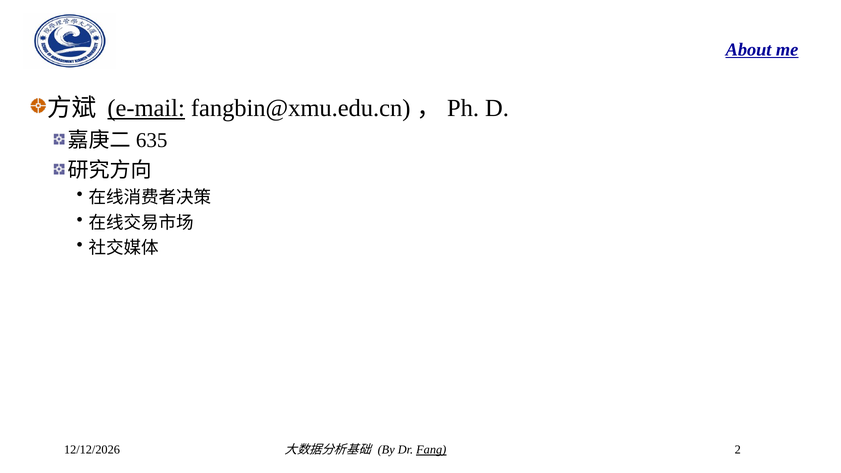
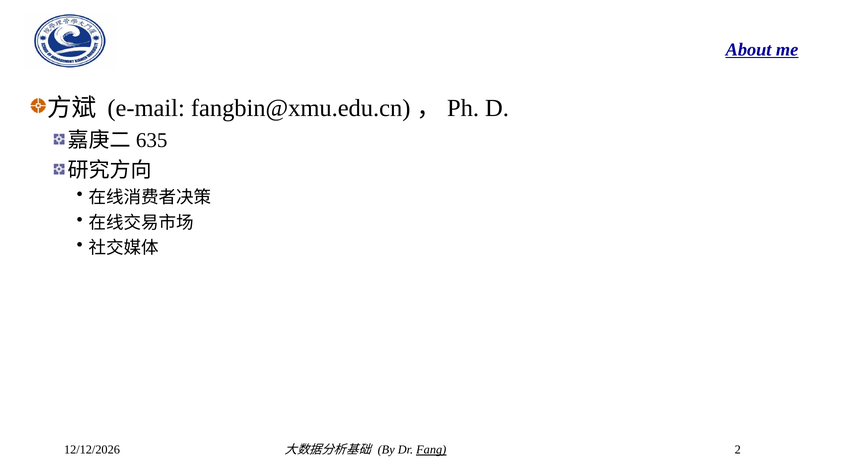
e-mail underline: present -> none
